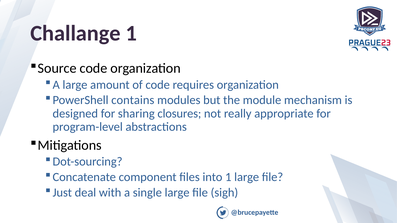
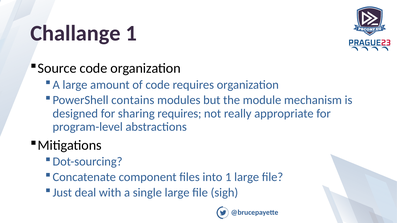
sharing closures: closures -> requires
